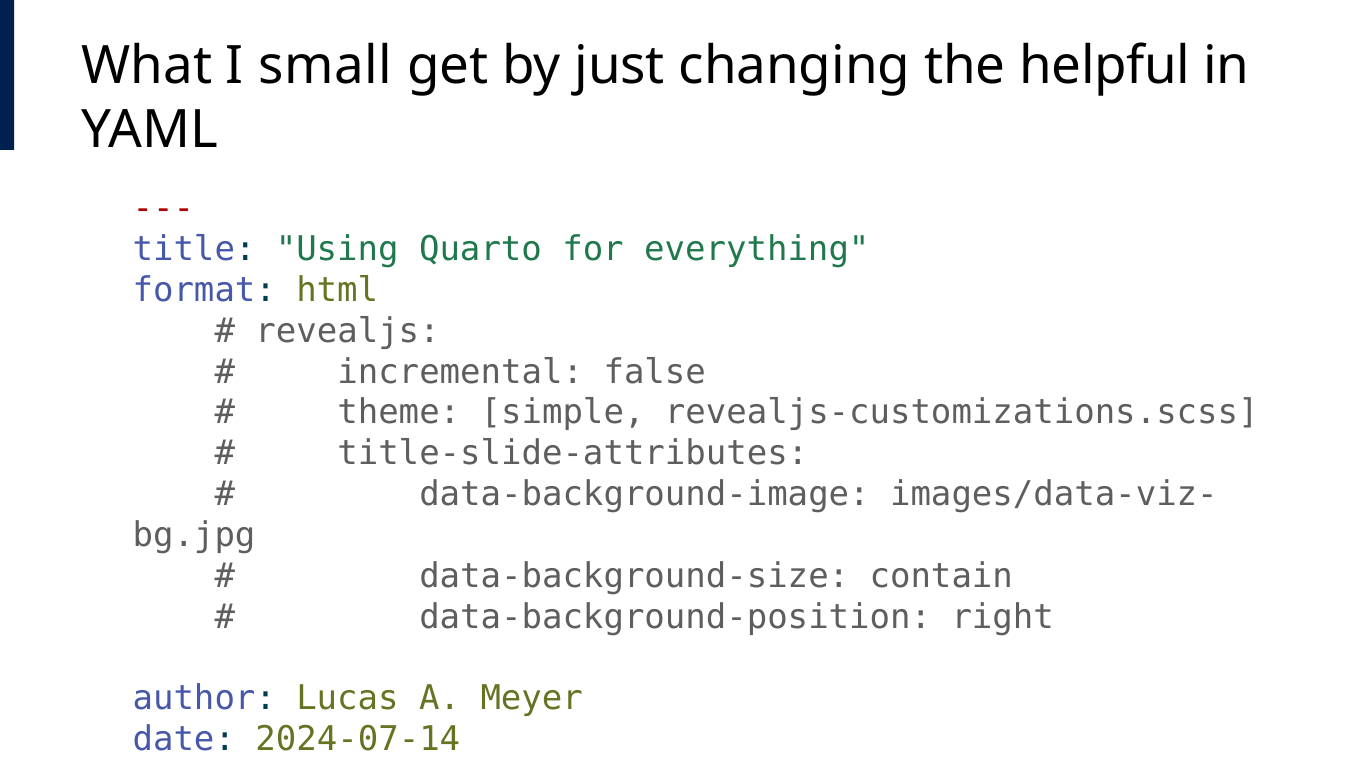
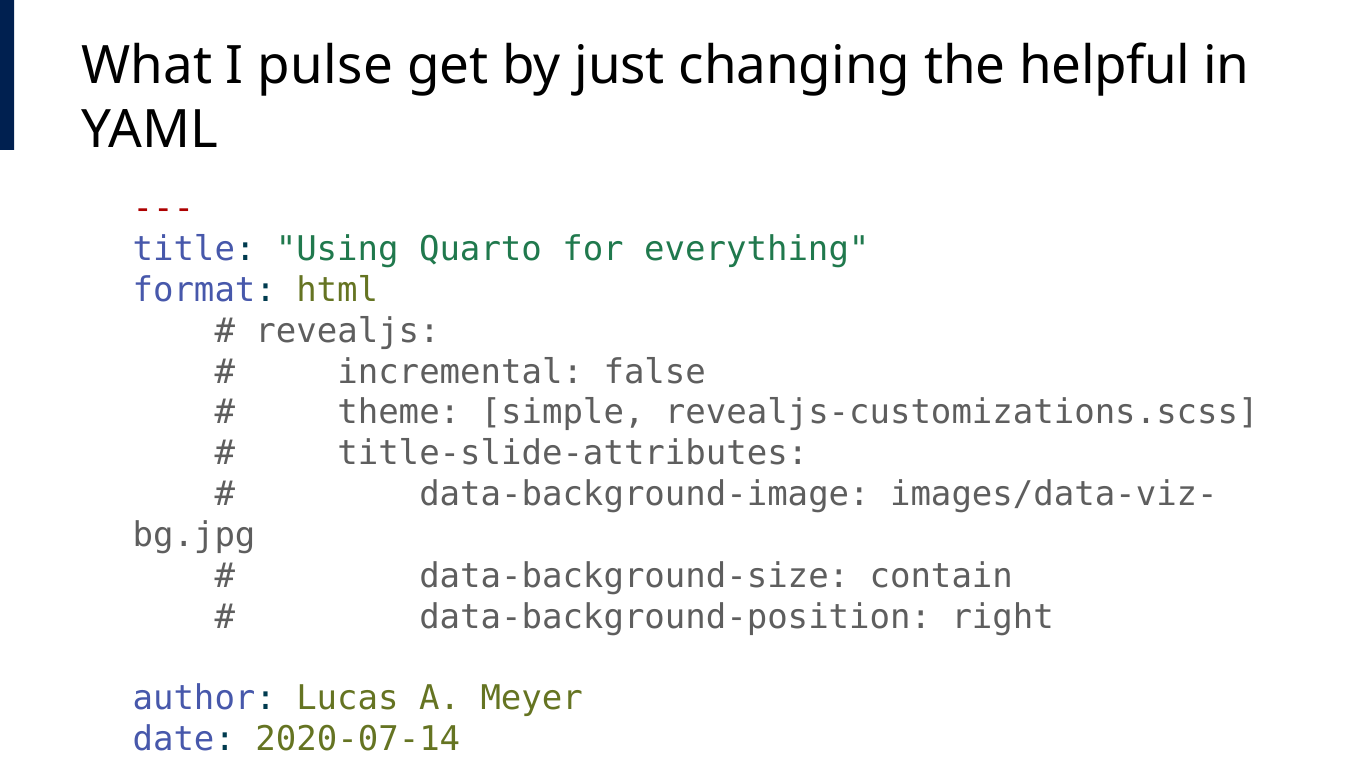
small: small -> pulse
2024-07-14: 2024-07-14 -> 2020-07-14
